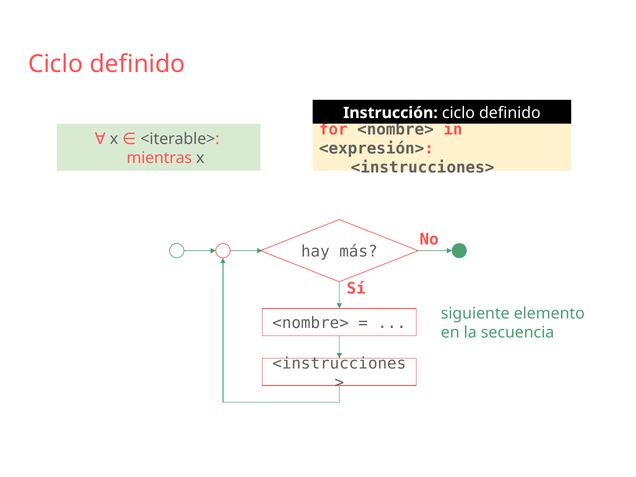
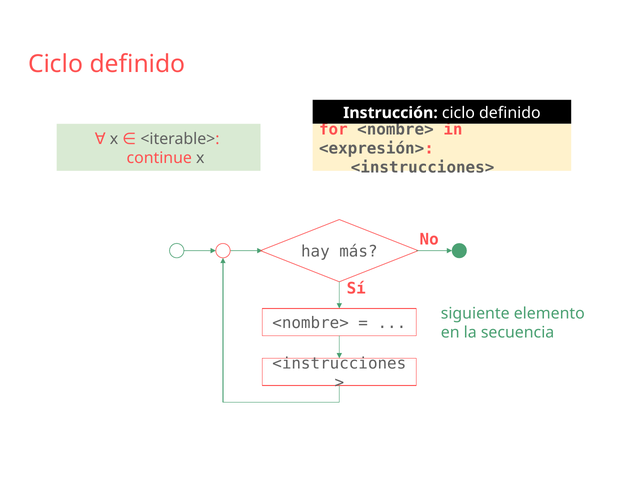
mientras: mientras -> continue
